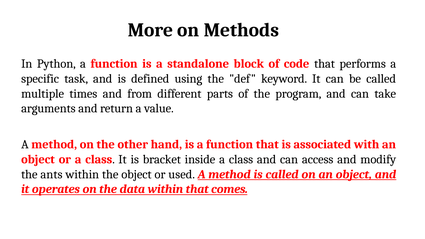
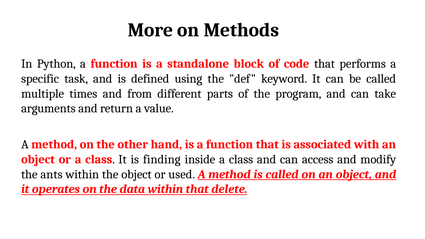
bracket: bracket -> finding
comes: comes -> delete
